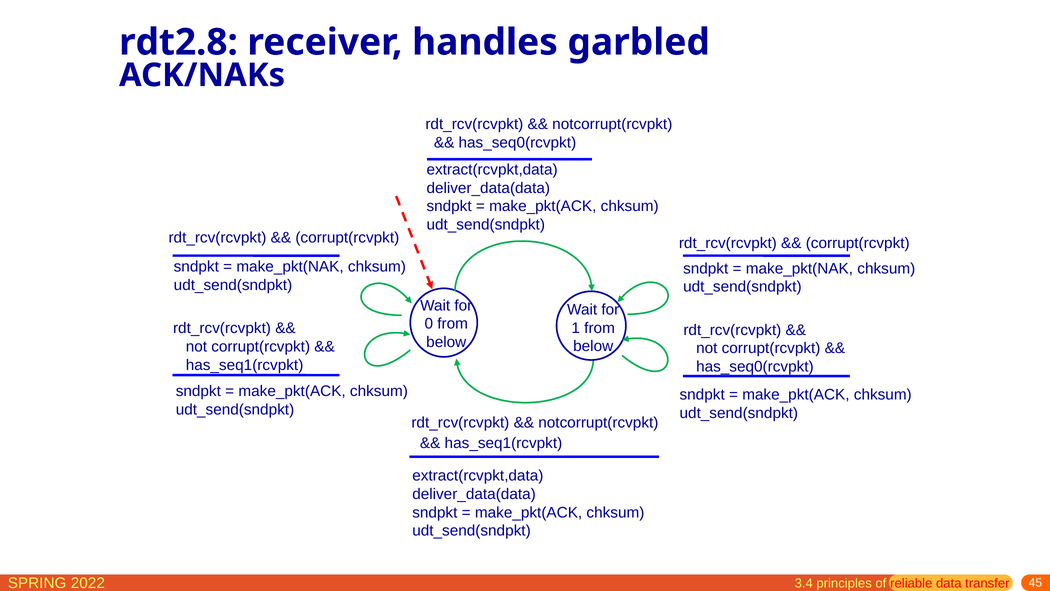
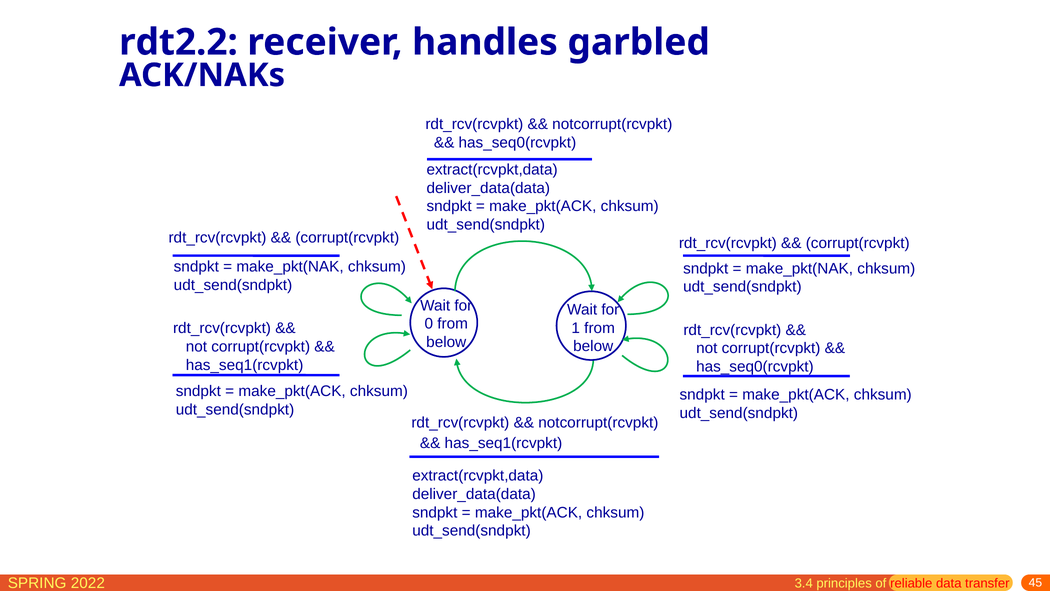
rdt2.8: rdt2.8 -> rdt2.2
